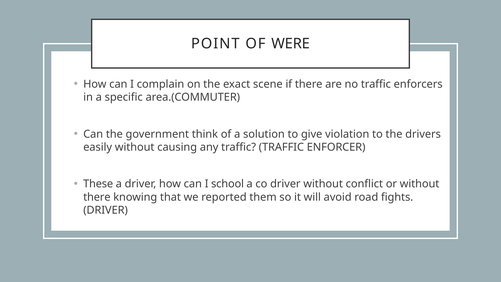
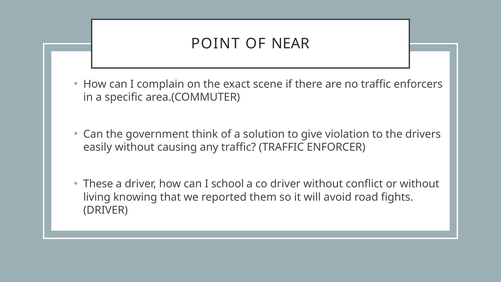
WERE: WERE -> NEAR
there at (97, 197): there -> living
